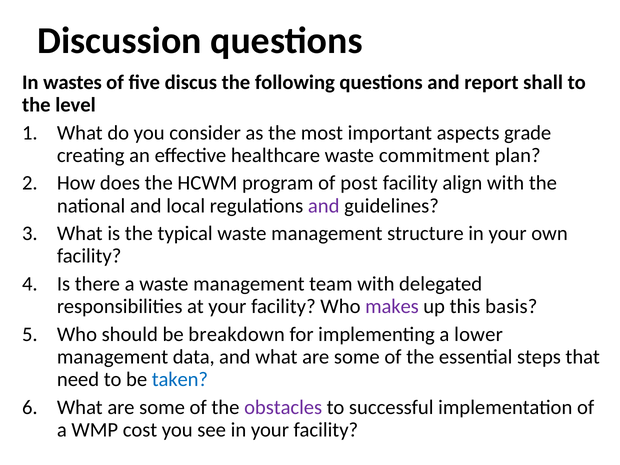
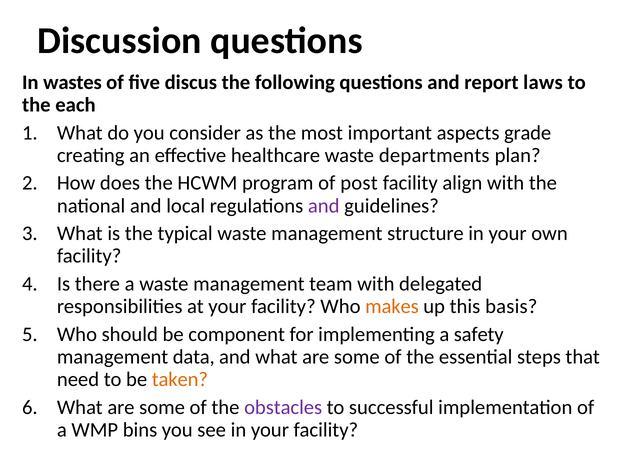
shall: shall -> laws
level: level -> each
commitment: commitment -> departments
makes colour: purple -> orange
breakdown: breakdown -> component
lower: lower -> safety
taken colour: blue -> orange
cost: cost -> bins
